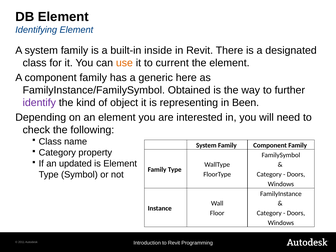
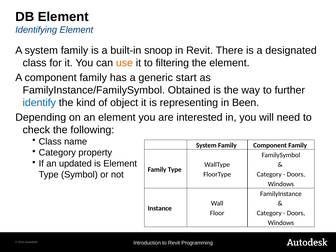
inside: inside -> snoop
current: current -> filtering
here: here -> start
identify colour: purple -> blue
